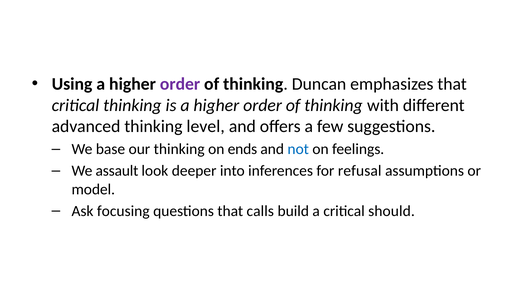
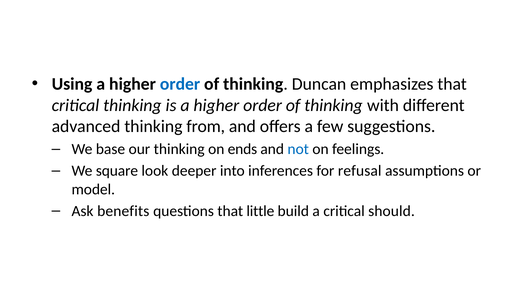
order at (180, 84) colour: purple -> blue
level: level -> from
assault: assault -> square
focusing: focusing -> benefits
calls: calls -> little
